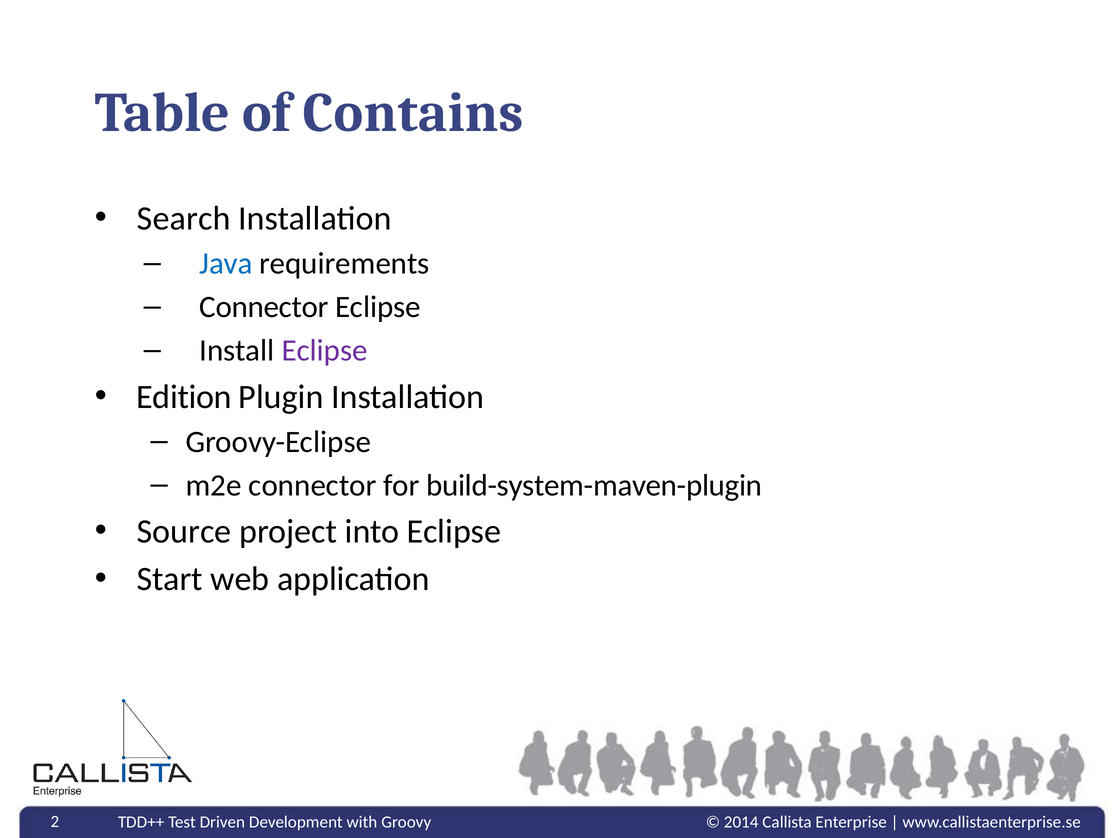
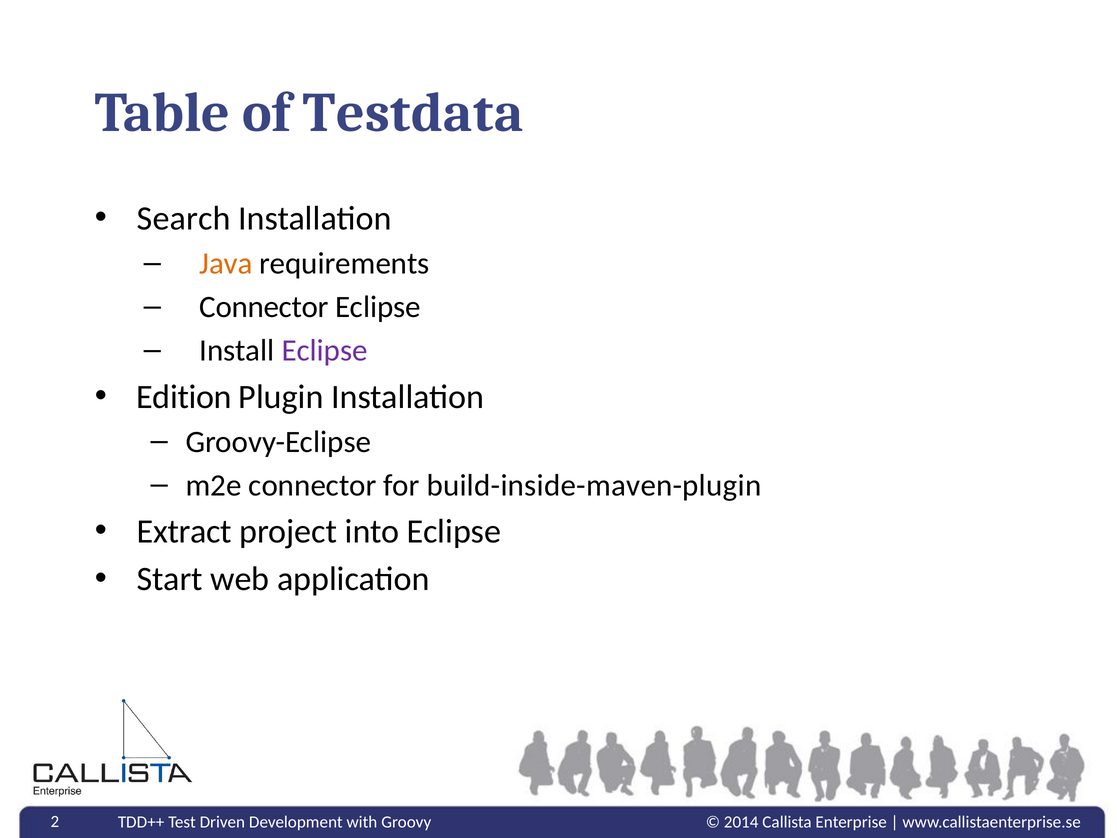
Contains: Contains -> Testdata
Java colour: blue -> orange
build-system-maven-plugin: build-system-maven-plugin -> build-inside-maven-plugin
Source: Source -> Extract
